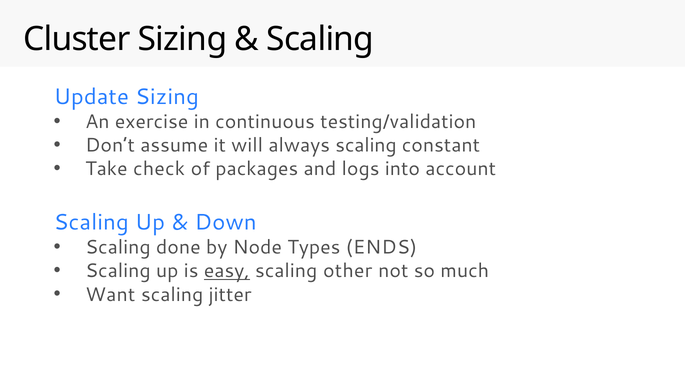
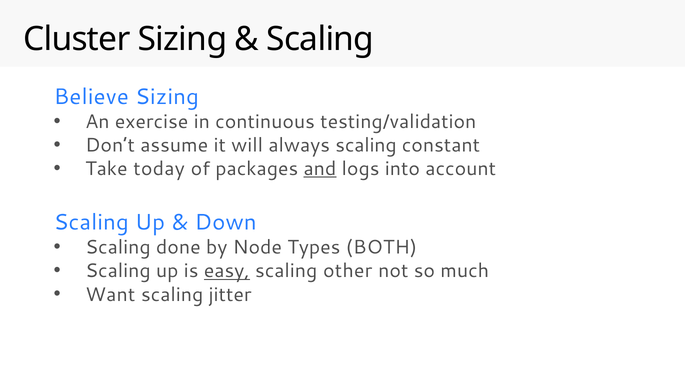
Update: Update -> Believe
check: check -> today
and underline: none -> present
ENDS: ENDS -> BOTH
